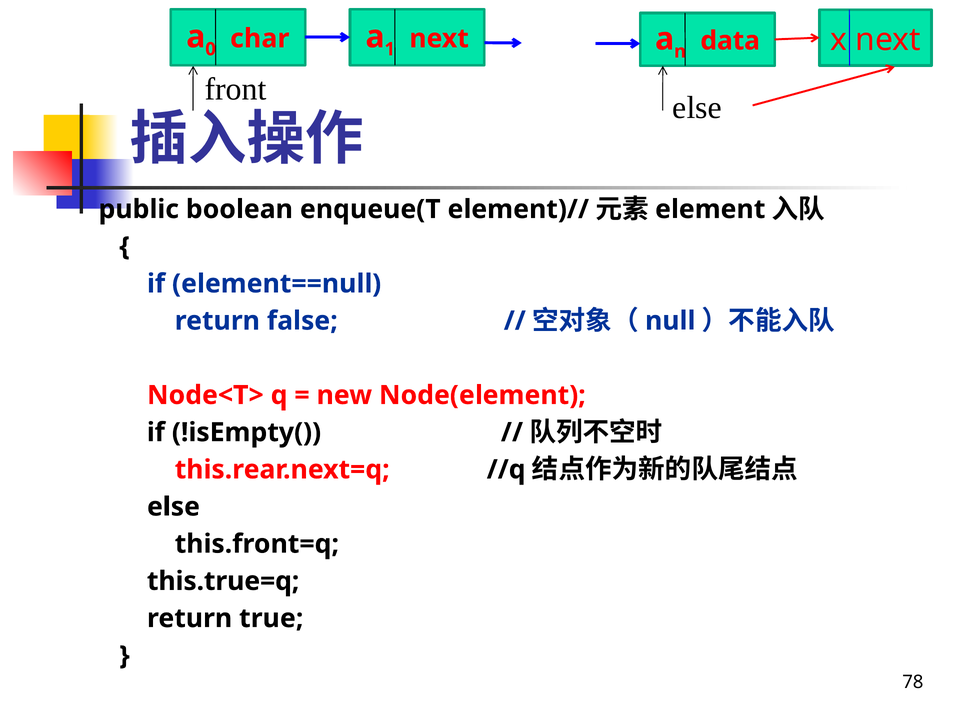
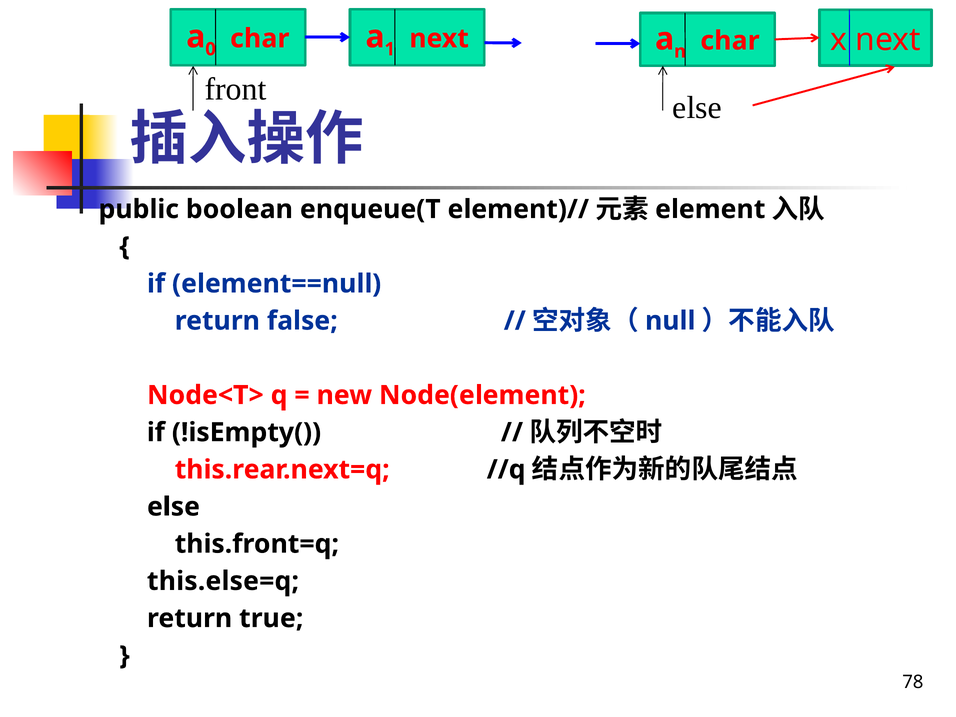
data at (730, 41): data -> char
this.true=q: this.true=q -> this.else=q
